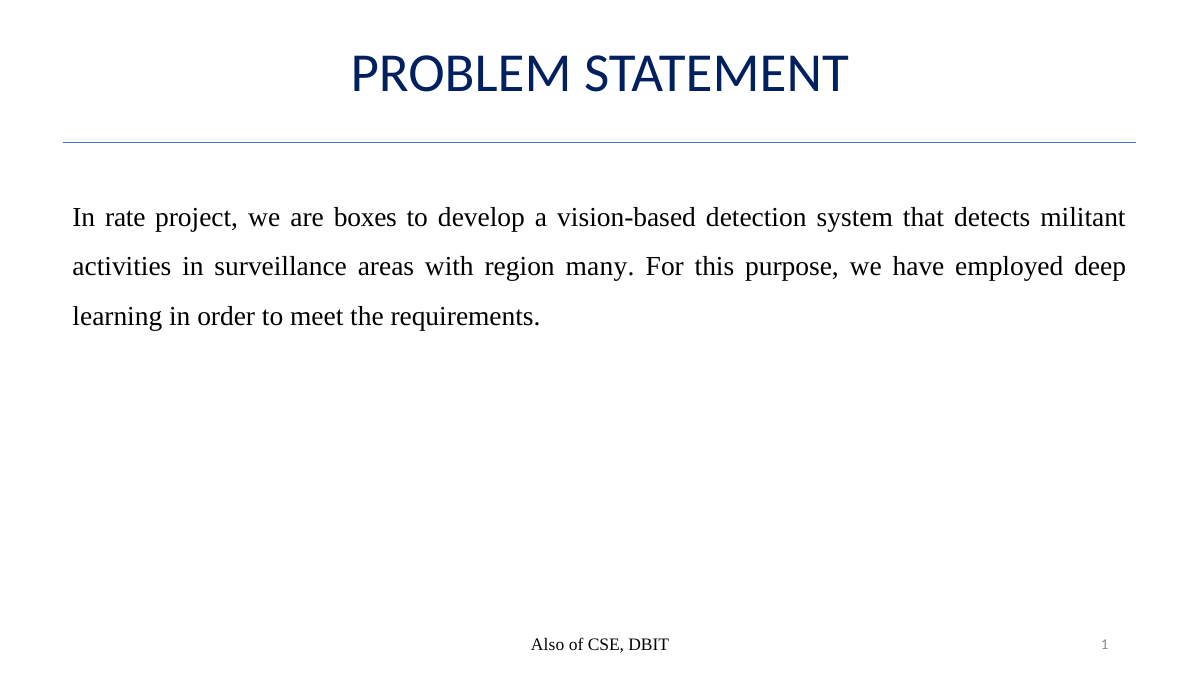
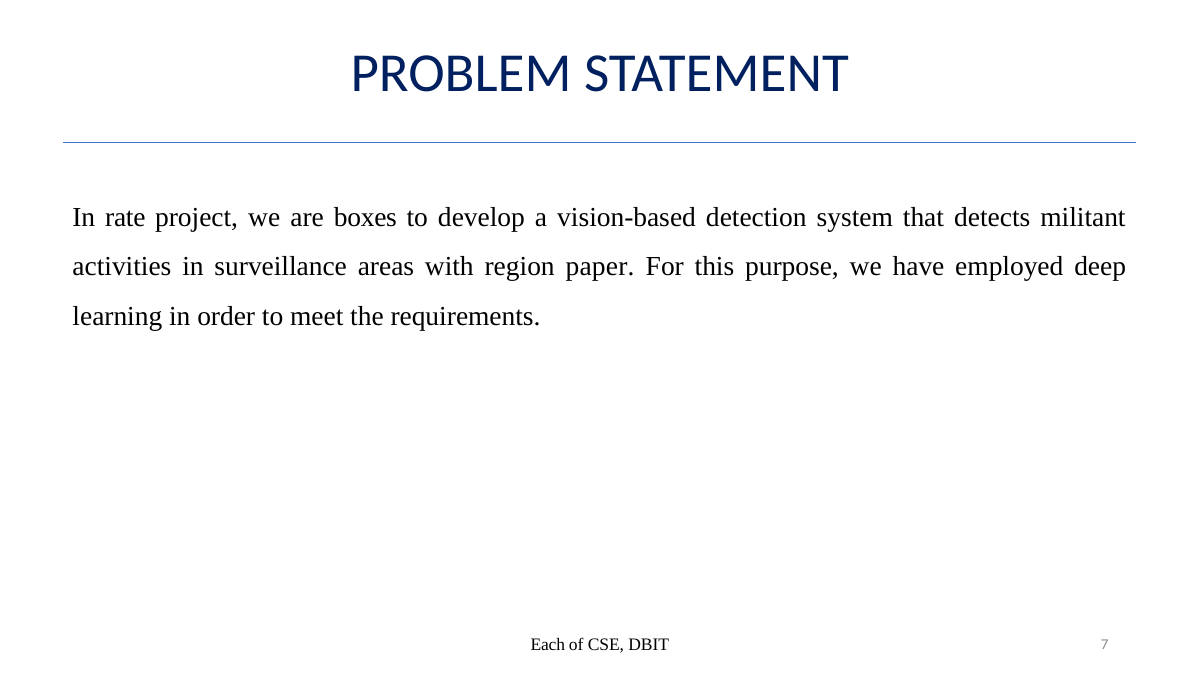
many: many -> paper
Also: Also -> Each
1: 1 -> 7
